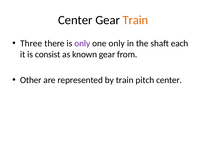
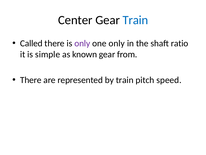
Train at (135, 20) colour: orange -> blue
Three: Three -> Called
each: each -> ratio
consist: consist -> simple
Other at (31, 80): Other -> There
pitch center: center -> speed
